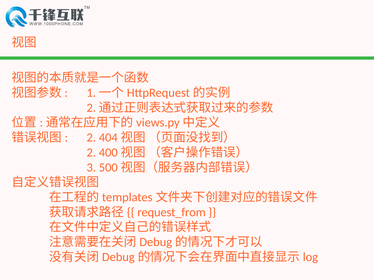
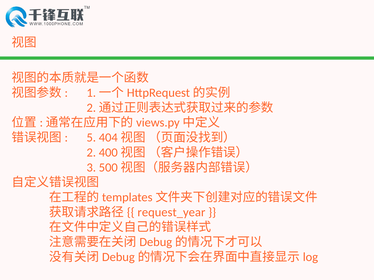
2 at (91, 138): 2 -> 5
request_from: request_from -> request_year
